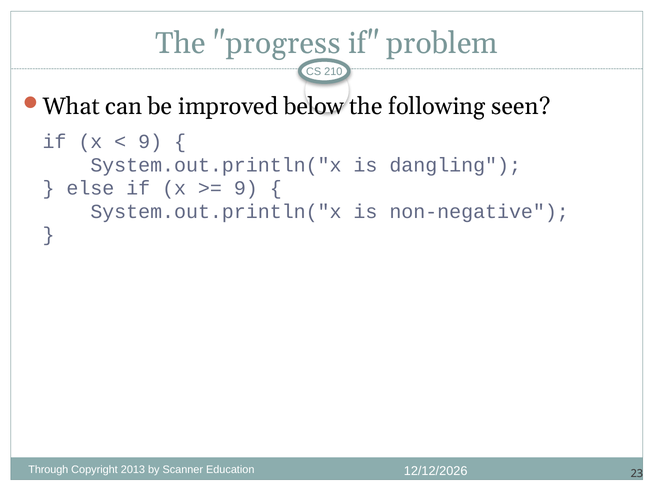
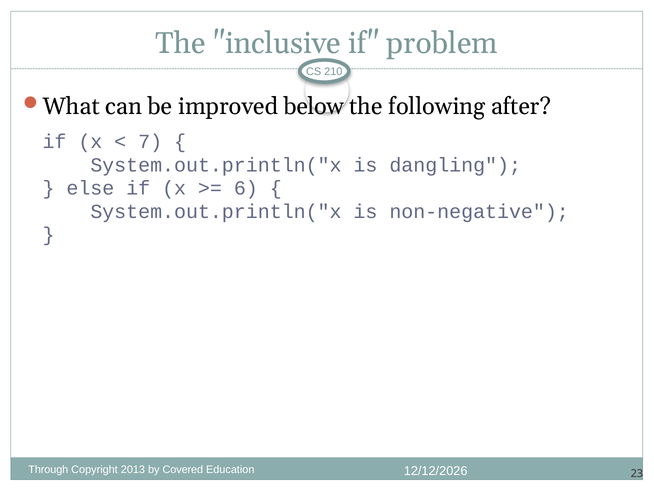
progress: progress -> inclusive
seen: seen -> after
9 at (150, 142): 9 -> 7
9 at (246, 188): 9 -> 6
Scanner: Scanner -> Covered
